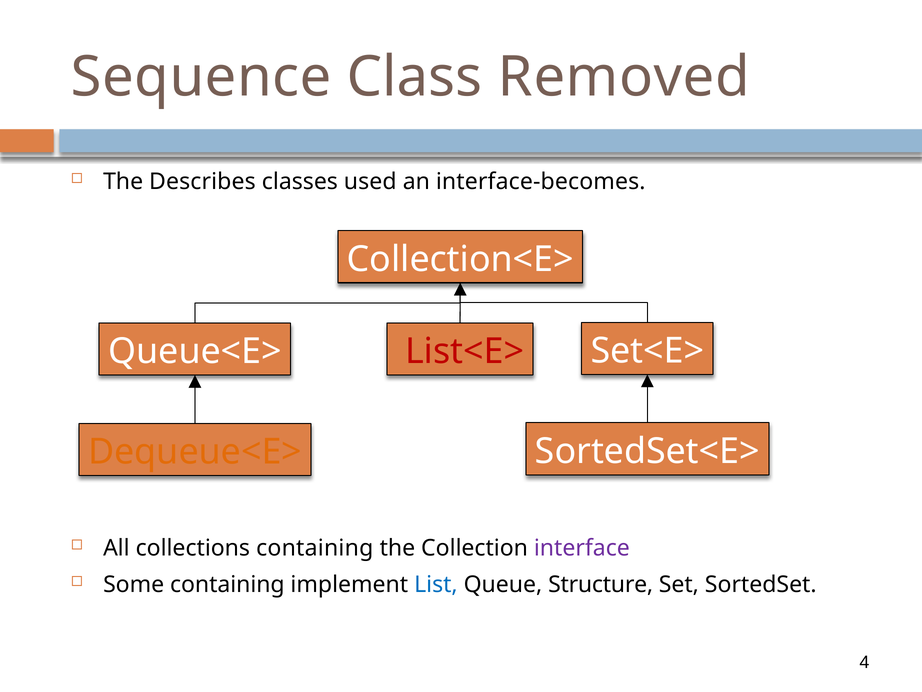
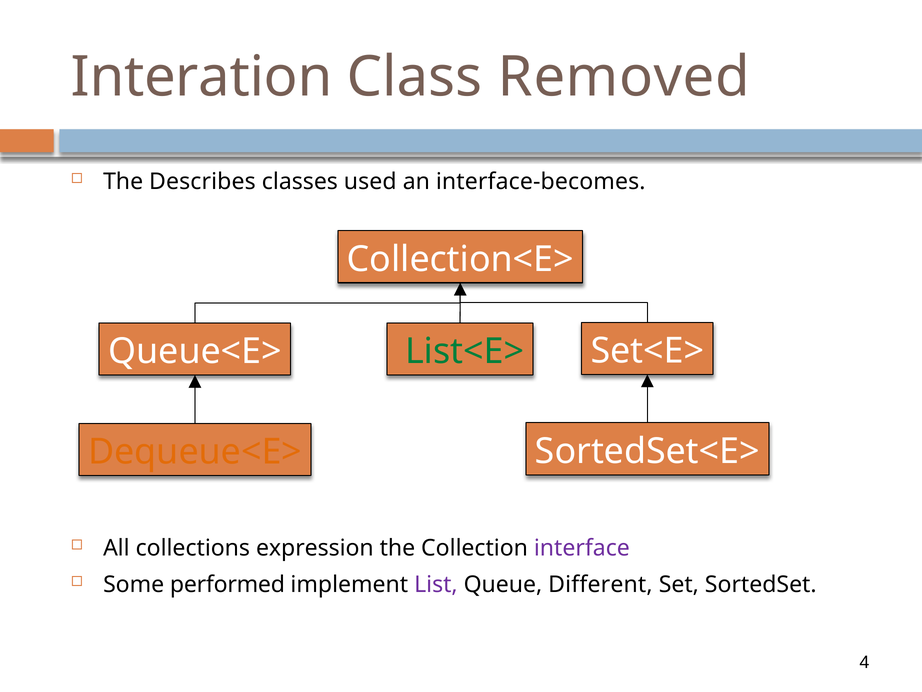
Sequence: Sequence -> Interation
List<E> colour: red -> green
collections containing: containing -> expression
Some containing: containing -> performed
List colour: blue -> purple
Structure: Structure -> Different
